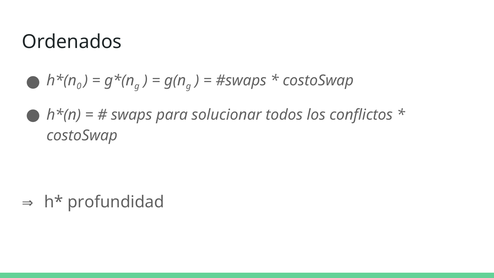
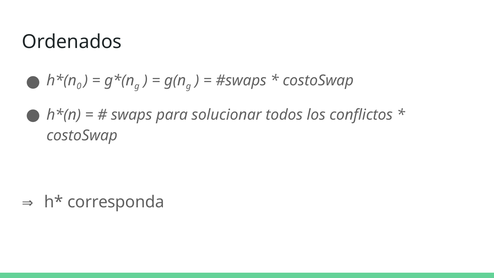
profundidad: profundidad -> corresponda
